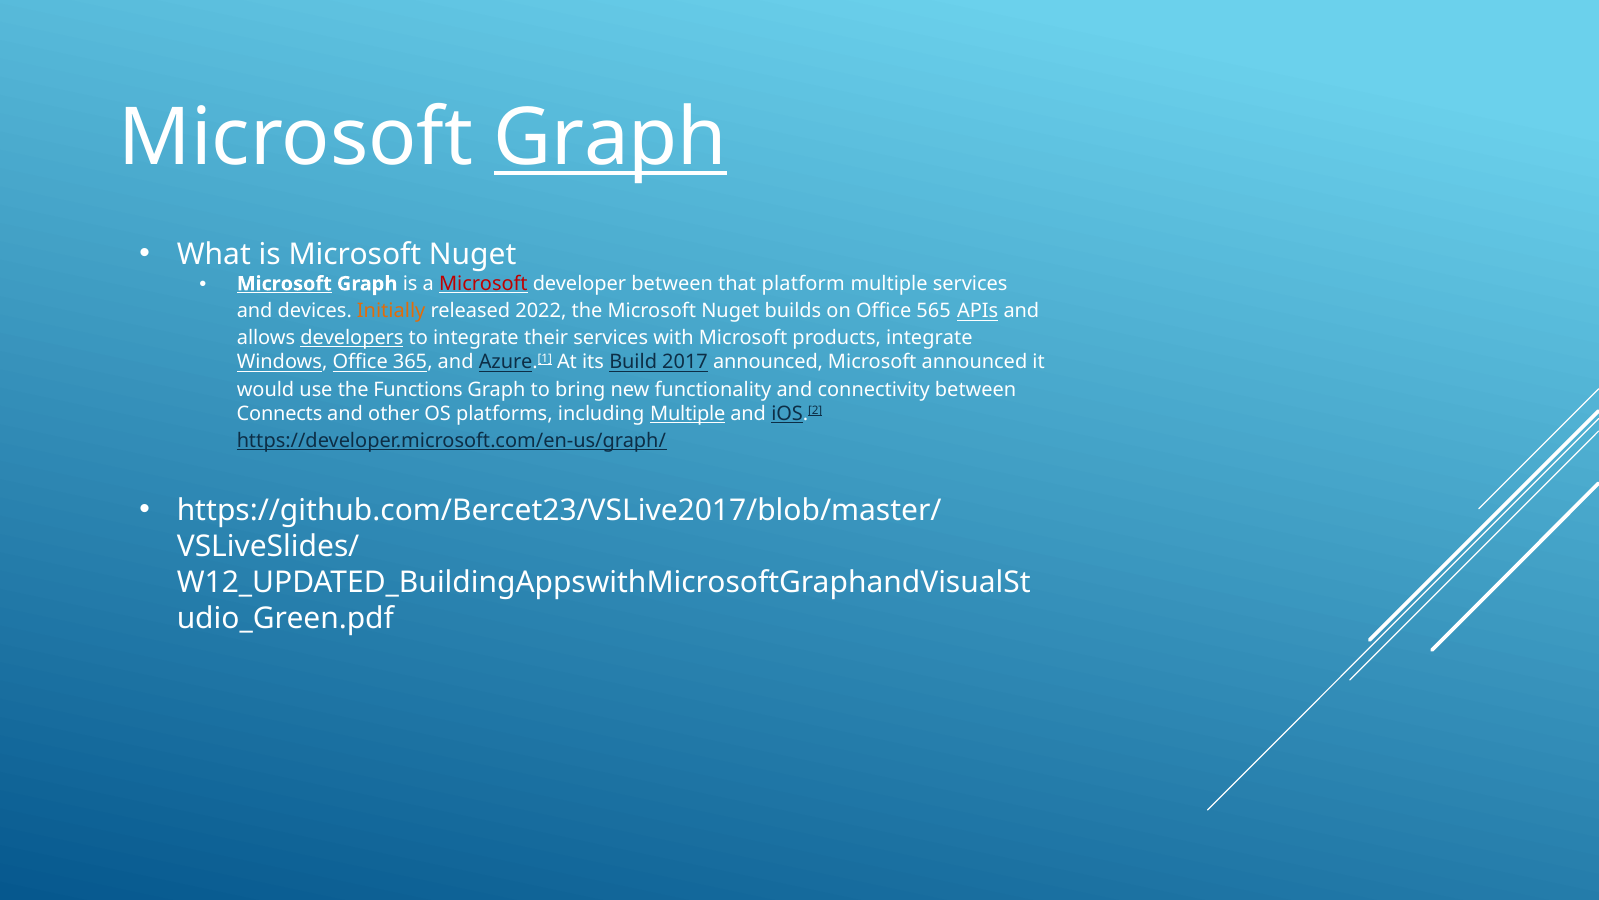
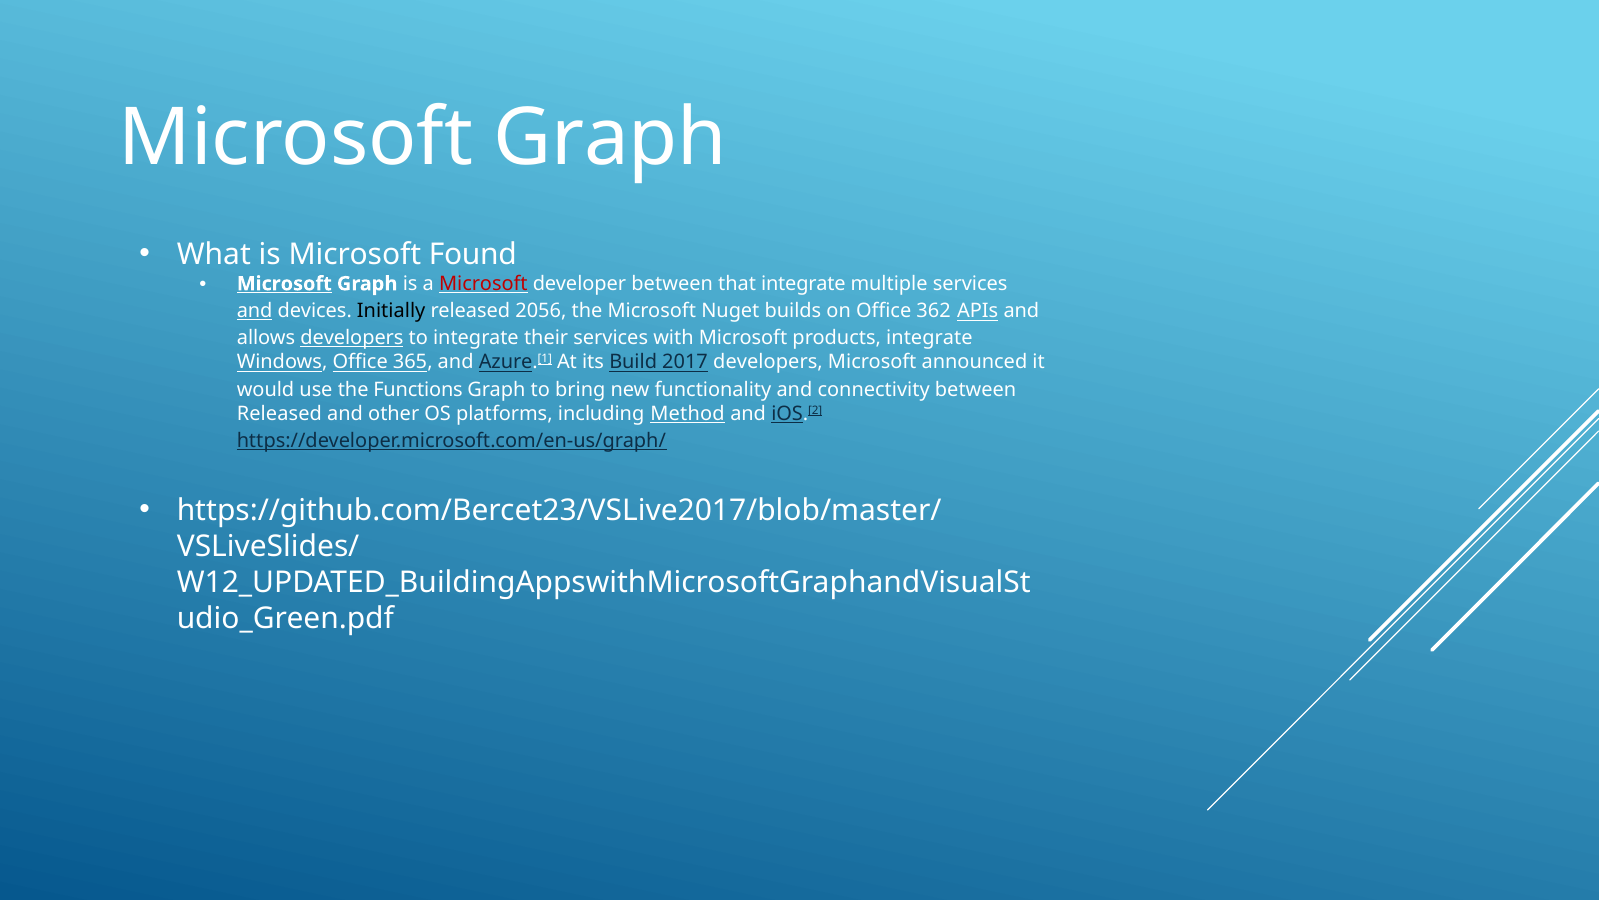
Graph at (610, 138) underline: present -> none
is Microsoft Nuget: Nuget -> Found
that platform: platform -> integrate
and at (255, 311) underline: none -> present
Initially colour: orange -> black
2022: 2022 -> 2056
565: 565 -> 362
2017 announced: announced -> developers
Connects at (280, 413): Connects -> Released
including Multiple: Multiple -> Method
